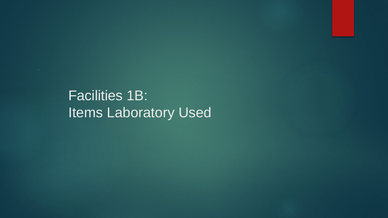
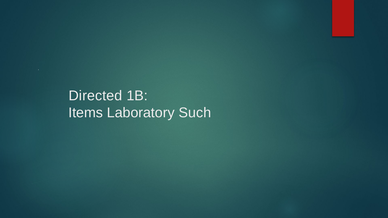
Facilities: Facilities -> Directed
Used: Used -> Such
